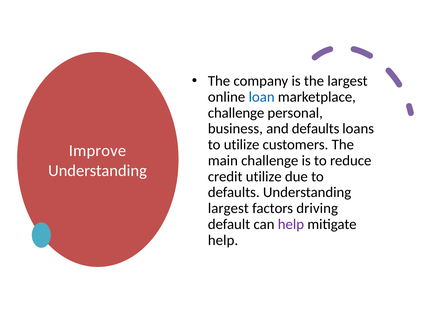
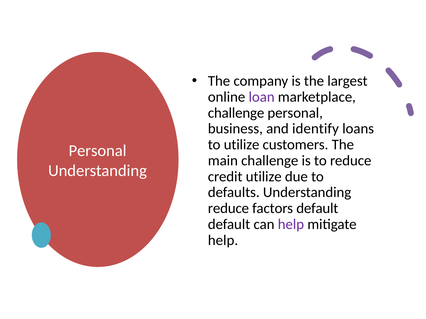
loan colour: blue -> purple
and defaults: defaults -> identify
Improve at (97, 151): Improve -> Personal
largest at (228, 209): largest -> reduce
factors driving: driving -> default
